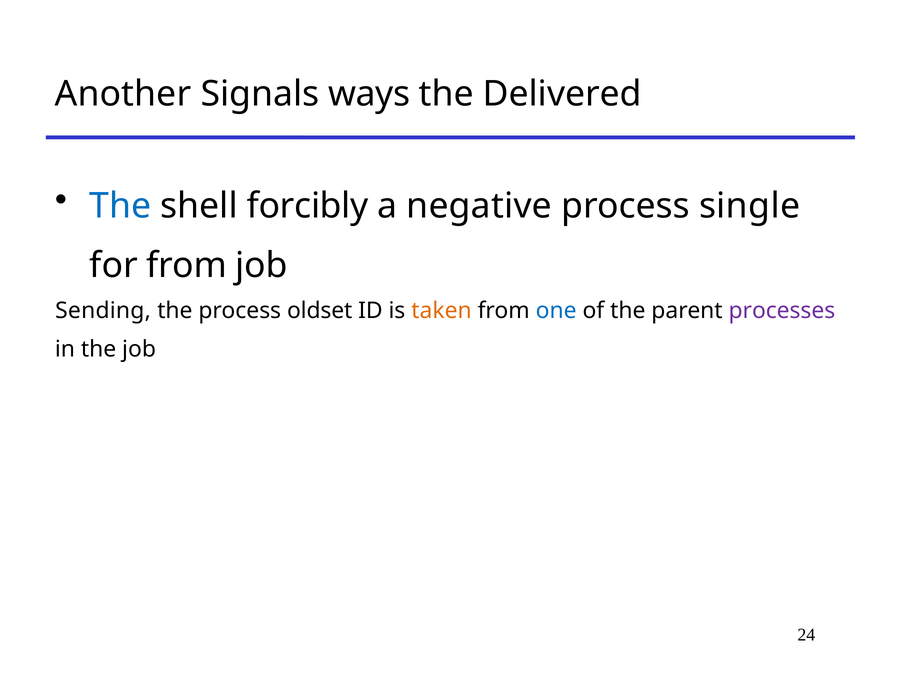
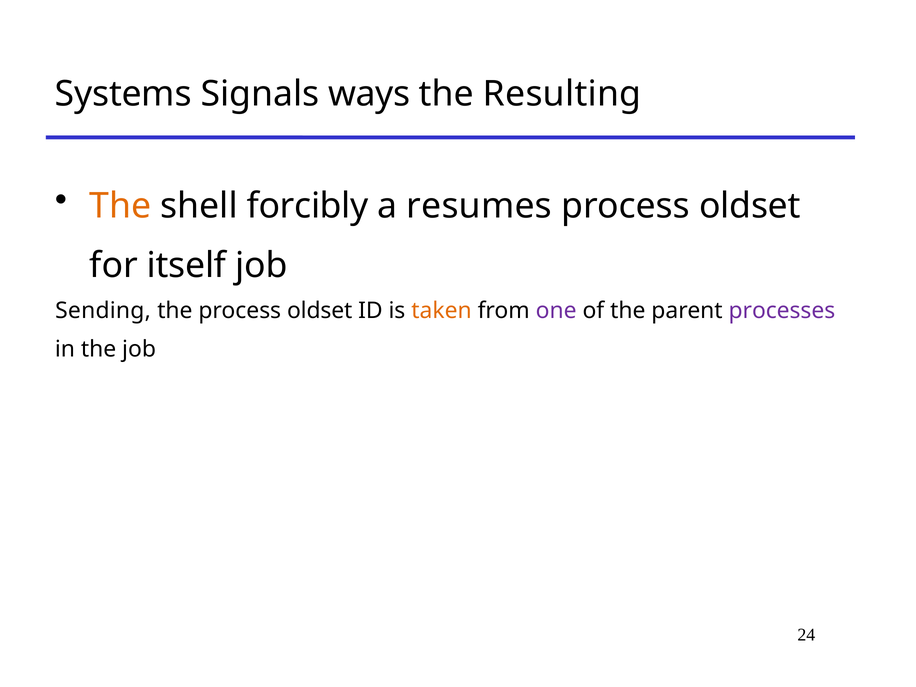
Another: Another -> Systems
Delivered: Delivered -> Resulting
The at (120, 206) colour: blue -> orange
negative: negative -> resumes
single at (750, 206): single -> oldset
for from: from -> itself
one colour: blue -> purple
